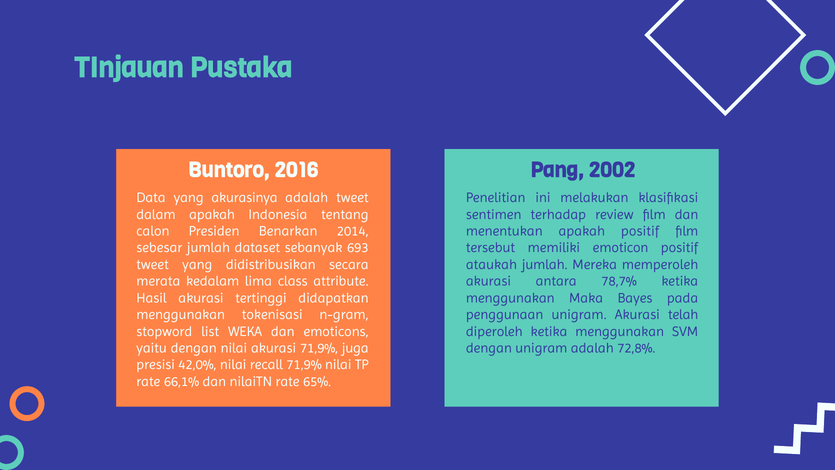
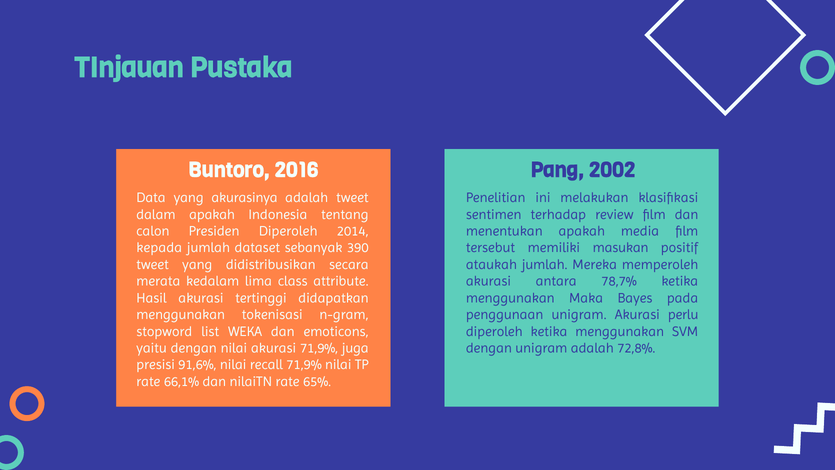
Presiden Benarkan: Benarkan -> Diperoleh
apakah positif: positif -> media
sebesar: sebesar -> kepada
693: 693 -> 390
emoticon: emoticon -> masukan
telah: telah -> perlu
42,0%: 42,0% -> 91,6%
